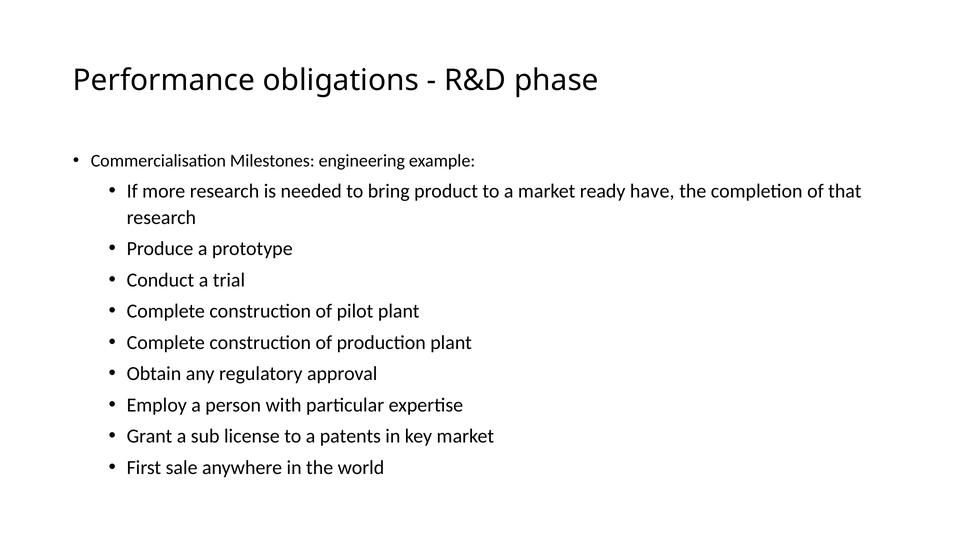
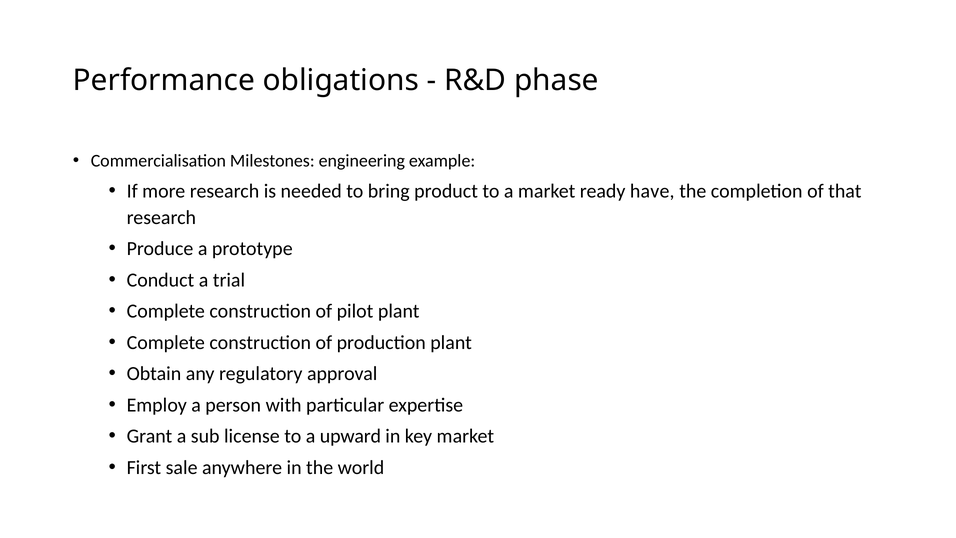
patents: patents -> upward
